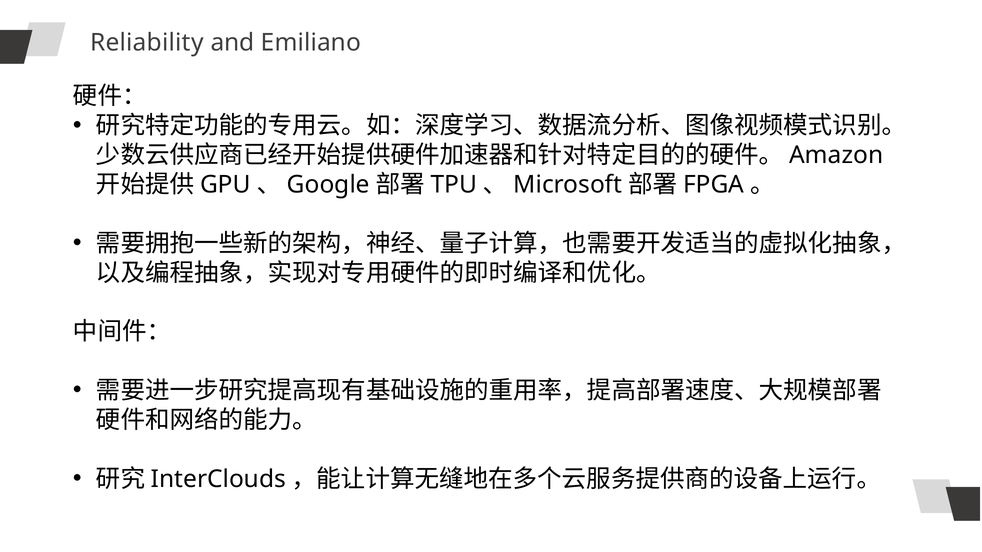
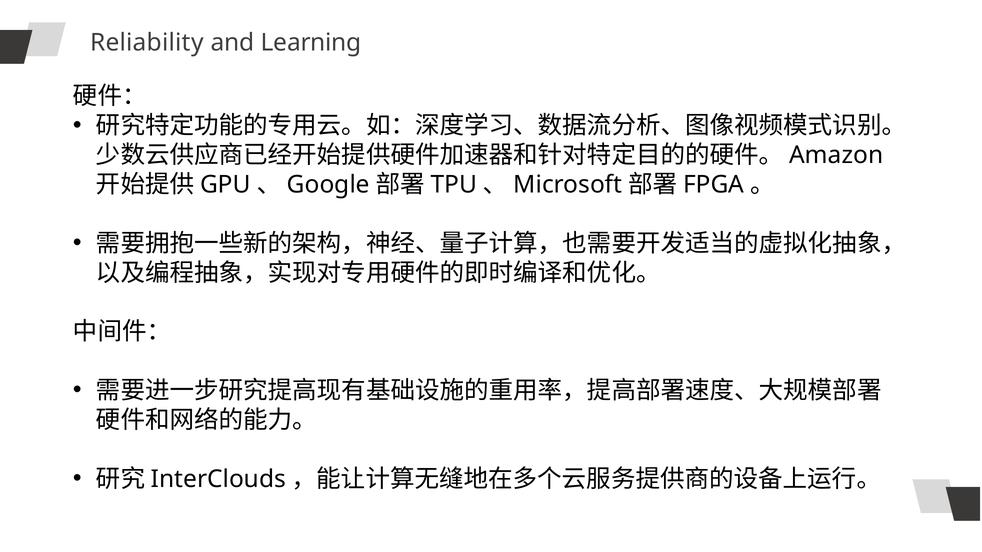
Emiliano: Emiliano -> Learning
